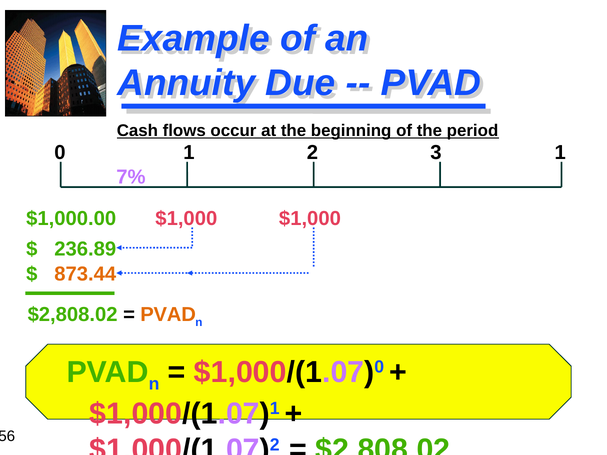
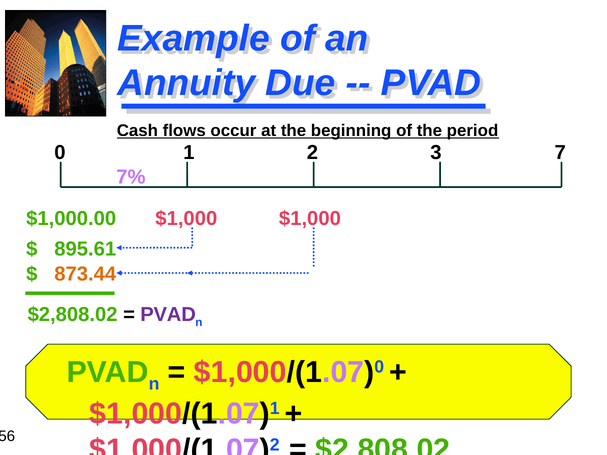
3 1: 1 -> 7
236.89: 236.89 -> 895.61
PVAD at (168, 315) colour: orange -> purple
